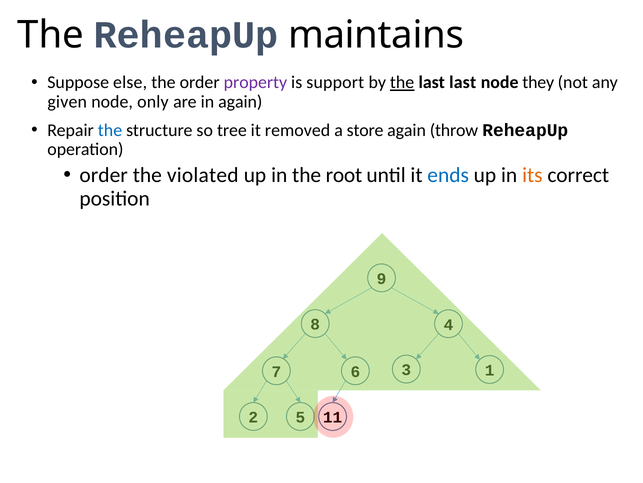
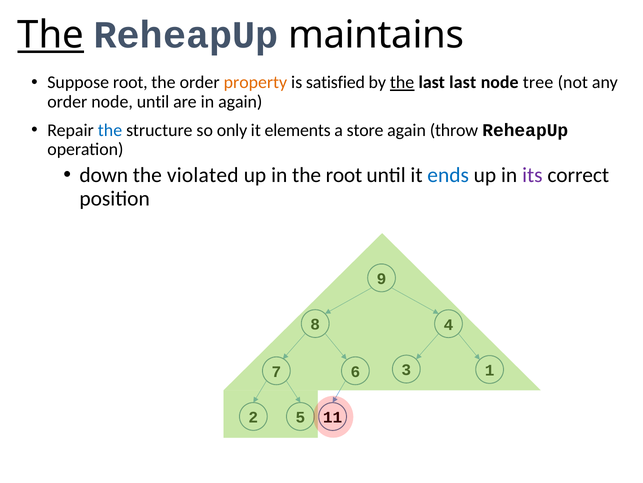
The at (51, 35) underline: none -> present
Suppose else: else -> root
property colour: purple -> orange
support: support -> satisfied
they: they -> tree
given at (67, 102): given -> order
node only: only -> until
tree: tree -> only
removed: removed -> elements
order at (104, 175): order -> down
its colour: orange -> purple
